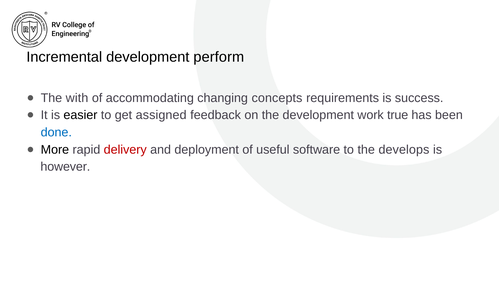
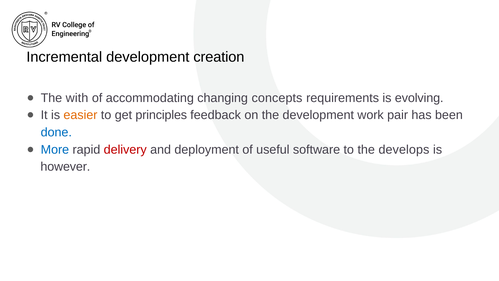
perform: perform -> creation
success: success -> evolving
easier colour: black -> orange
assigned: assigned -> principles
true: true -> pair
More colour: black -> blue
